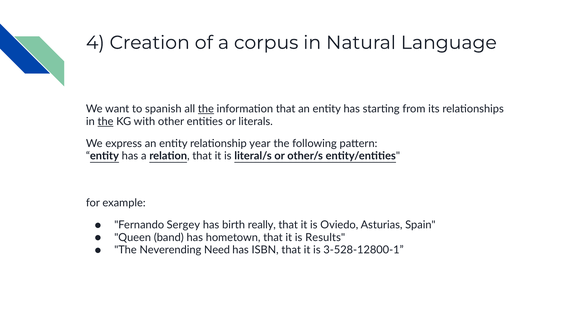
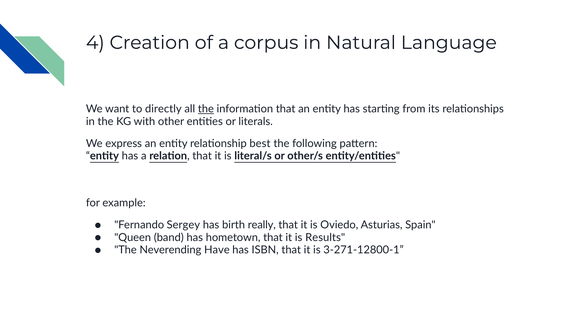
spanish: spanish -> directly
the at (106, 122) underline: present -> none
year: year -> best
Need: Need -> Have
3-528-12800-1: 3-528-12800-1 -> 3-271-12800-1
